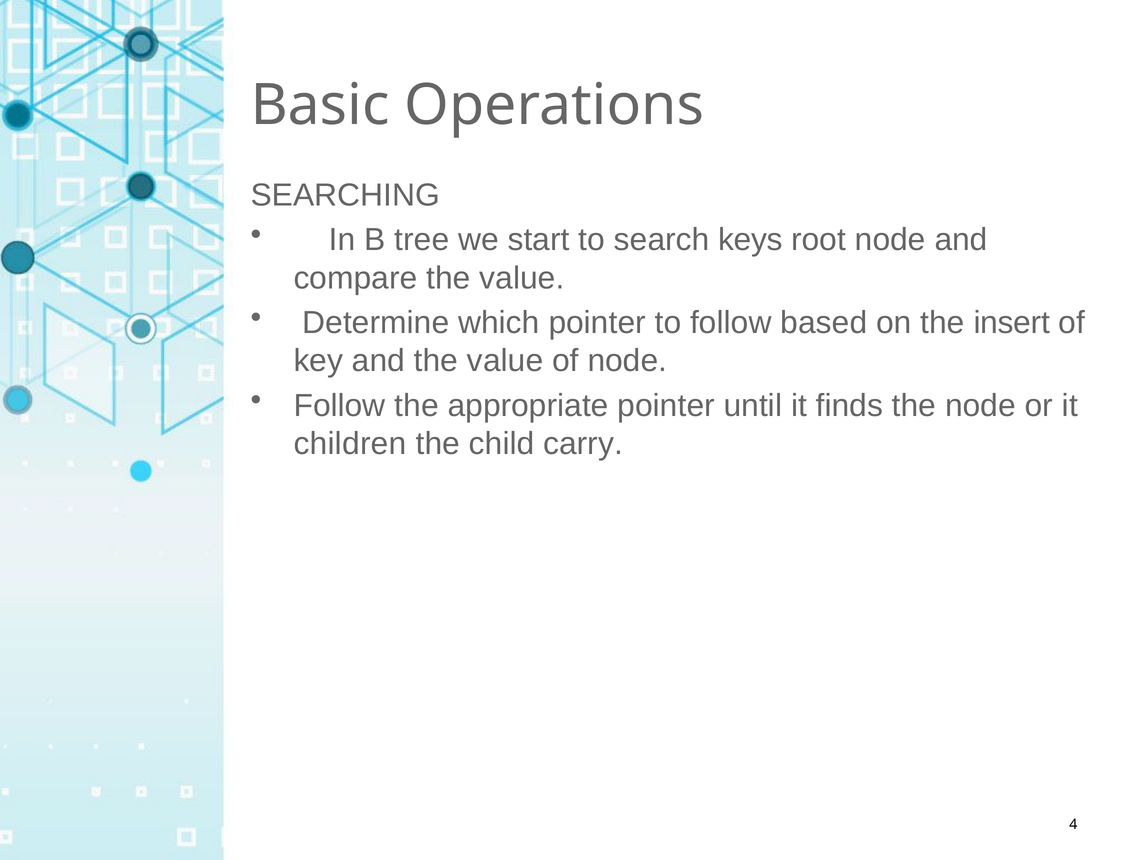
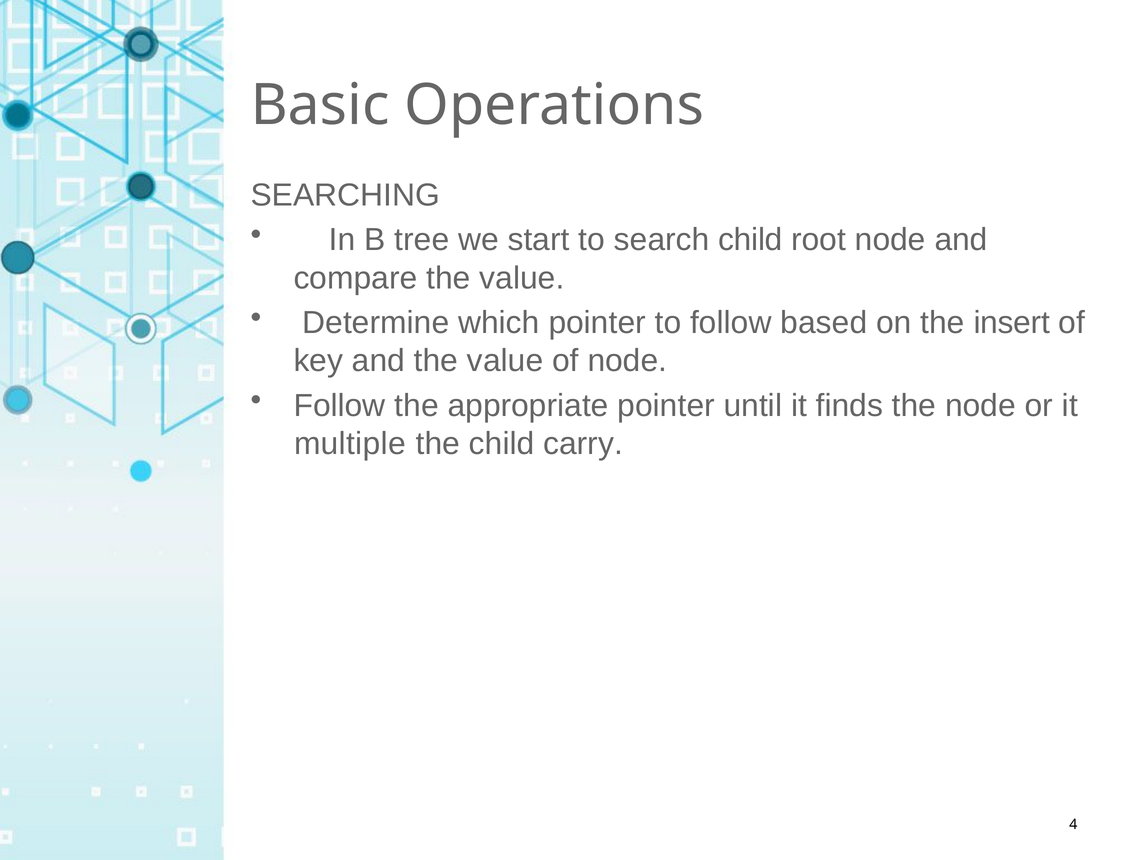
search keys: keys -> child
children: children -> multiple
